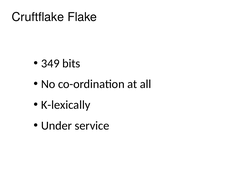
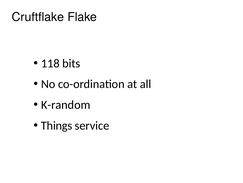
349: 349 -> 118
K-lexically: K-lexically -> K-random
Under: Under -> Things
